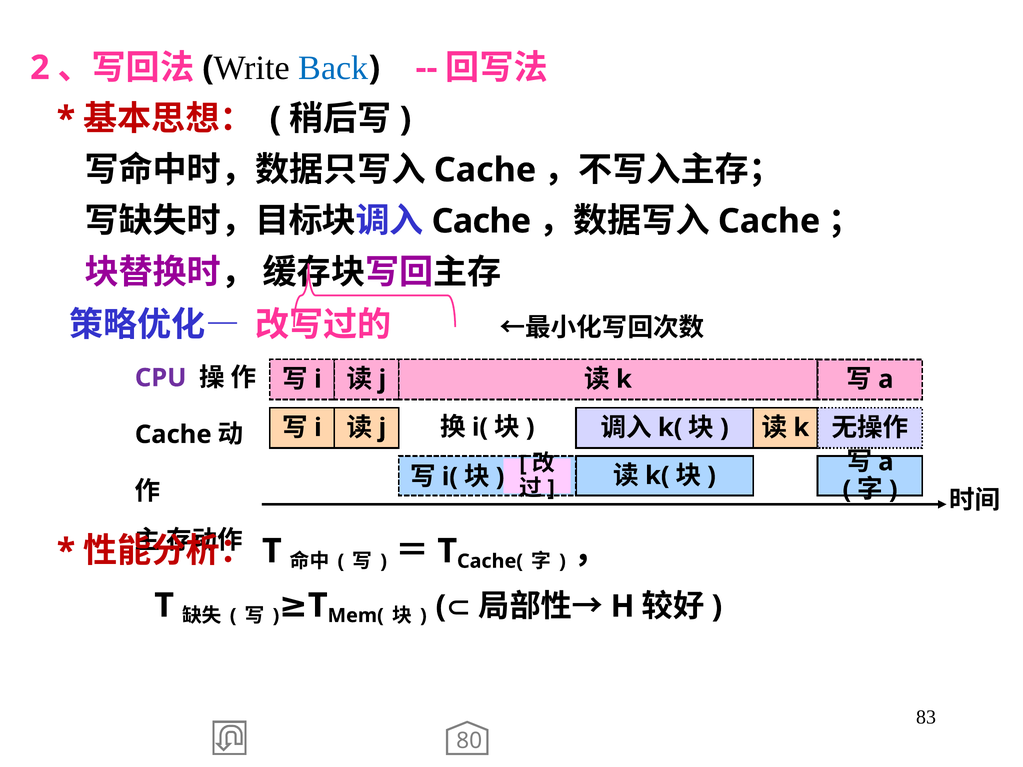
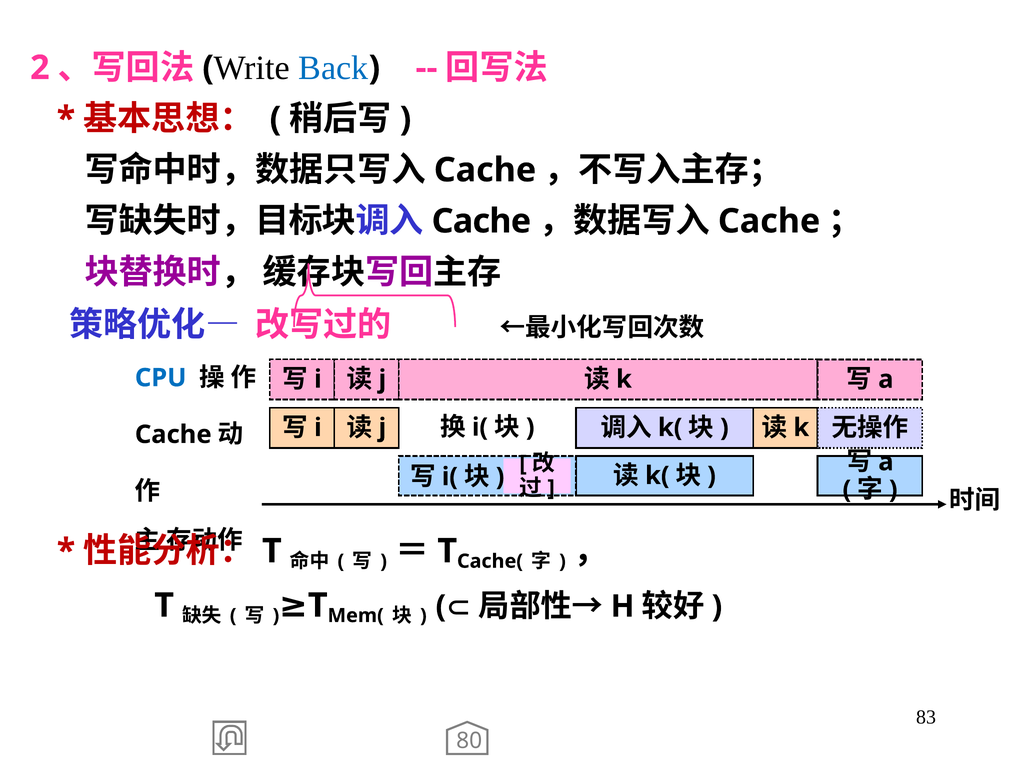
CPU colour: purple -> blue
